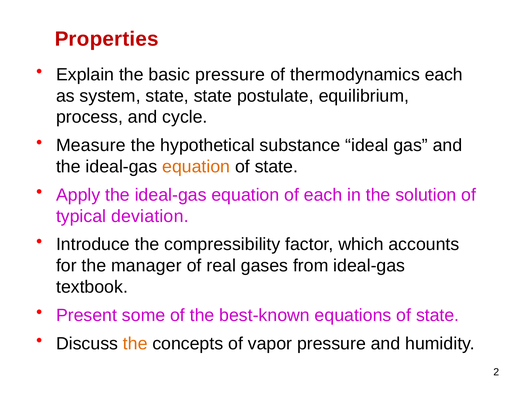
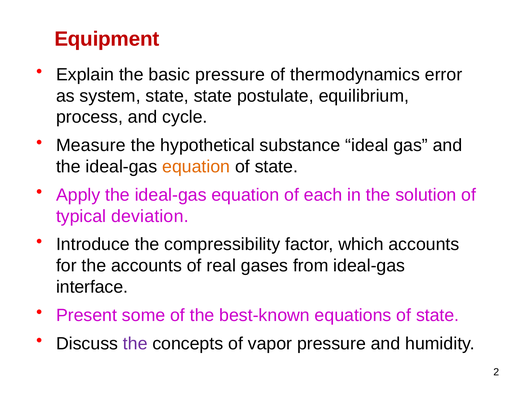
Properties: Properties -> Equipment
thermodynamics each: each -> error
the manager: manager -> accounts
textbook: textbook -> interface
the at (135, 344) colour: orange -> purple
